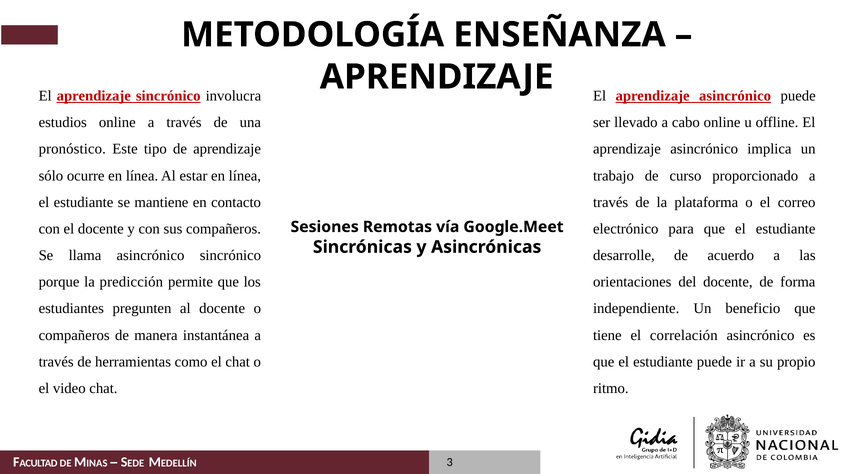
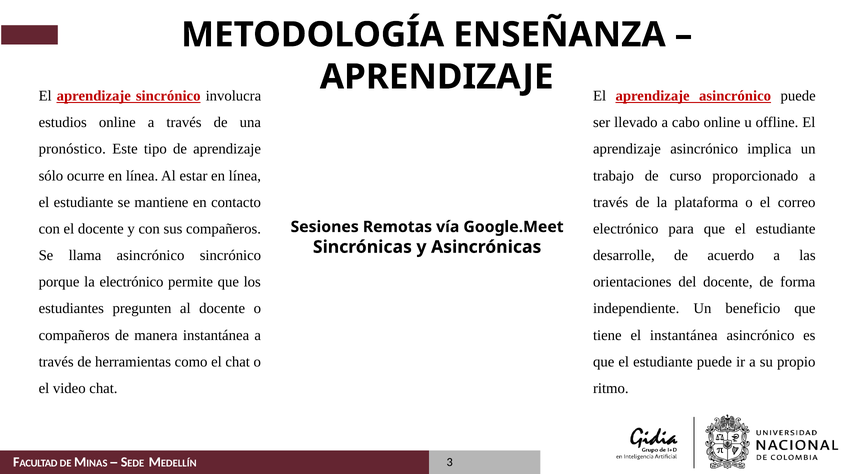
la predicción: predicción -> electrónico
el correlación: correlación -> instantánea
